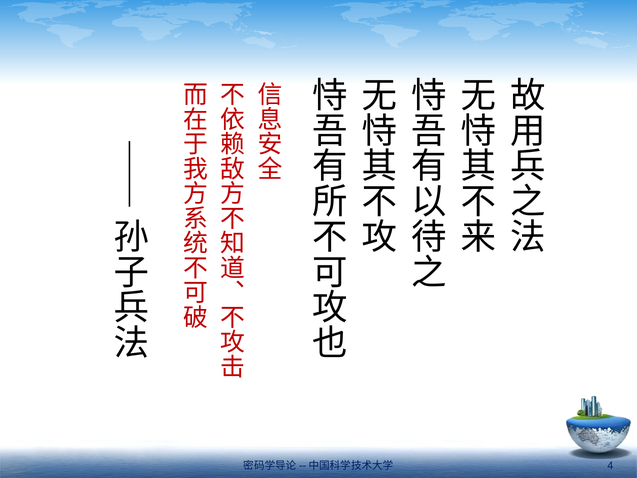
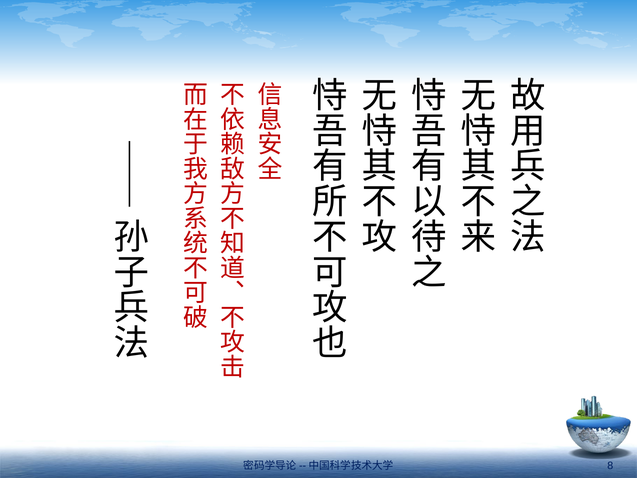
4: 4 -> 8
